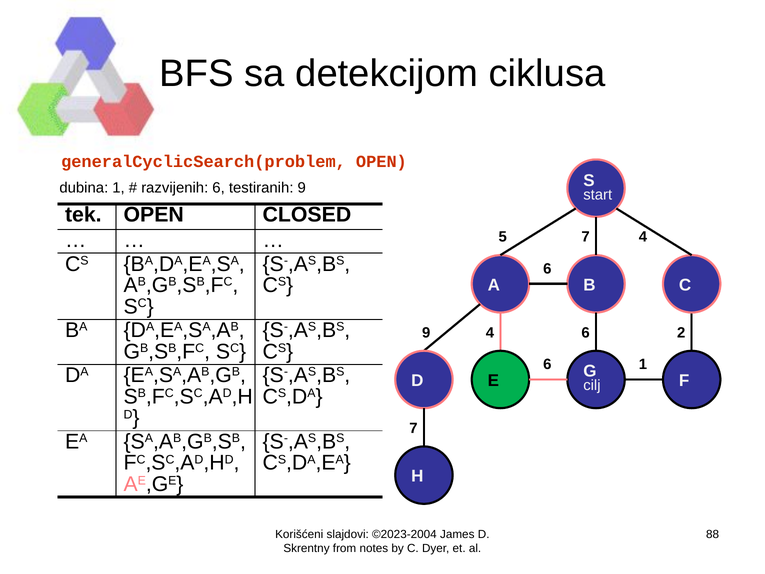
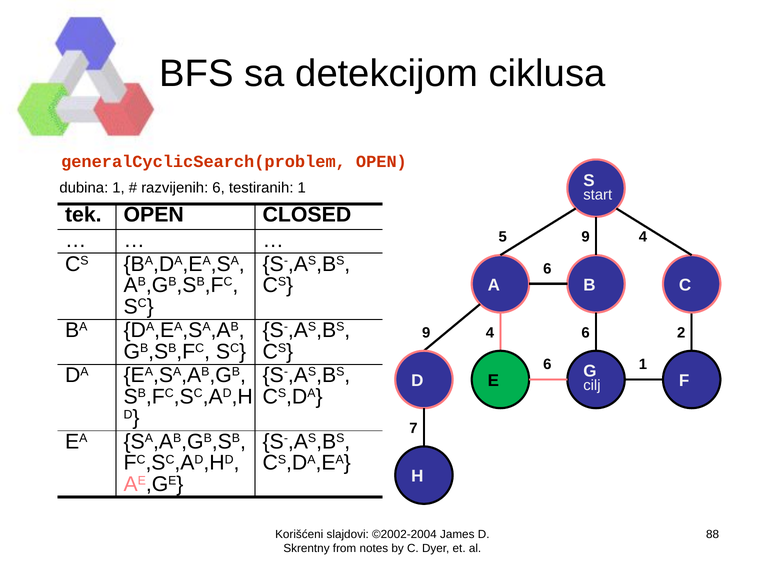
testiranih 9: 9 -> 1
5 7: 7 -> 9
©2023-2004: ©2023-2004 -> ©2002-2004
